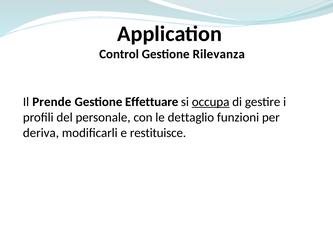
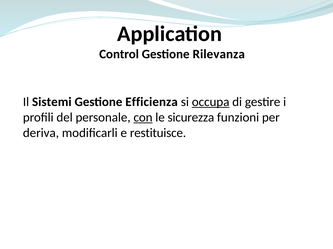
Prende: Prende -> Sistemi
Effettuare: Effettuare -> Efficienza
con underline: none -> present
dettaglio: dettaglio -> sicurezza
